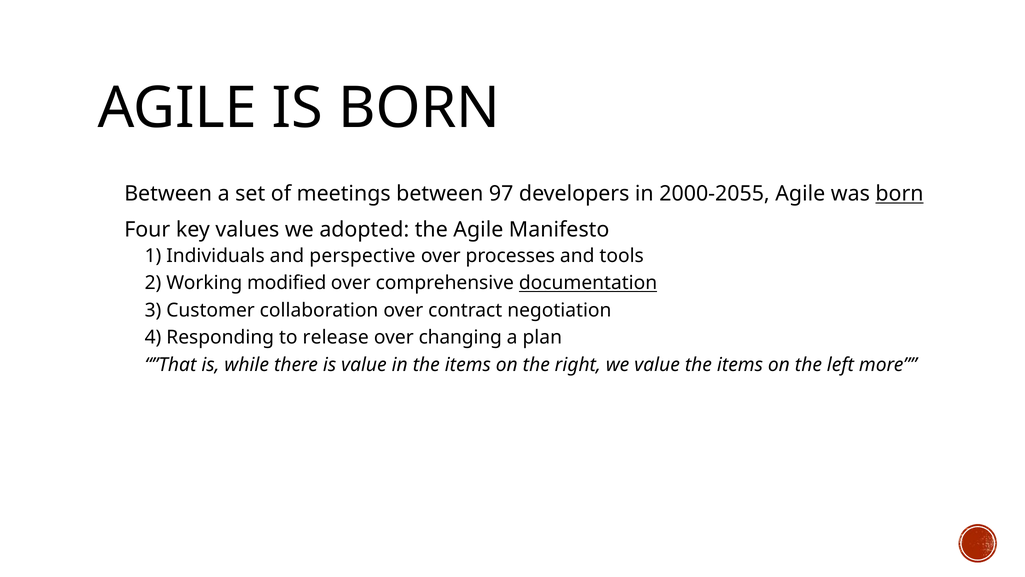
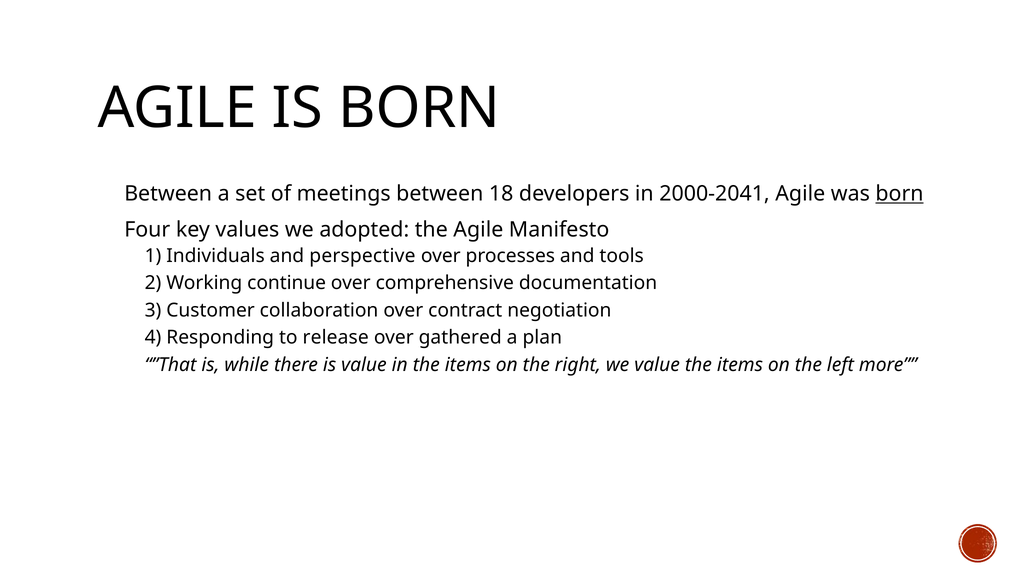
97: 97 -> 18
2000-2055: 2000-2055 -> 2000-2041
modified: modified -> continue
documentation underline: present -> none
changing: changing -> gathered
